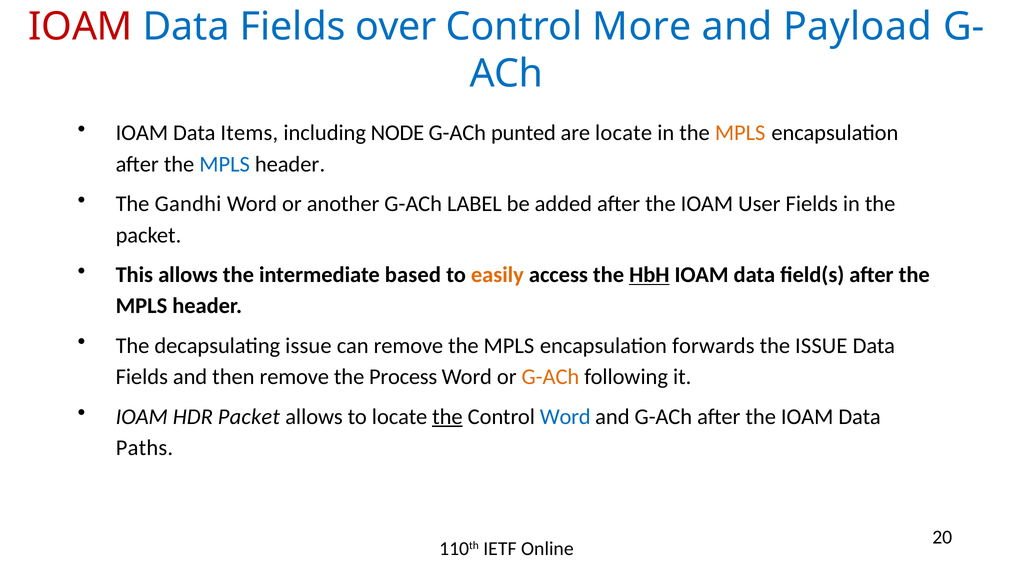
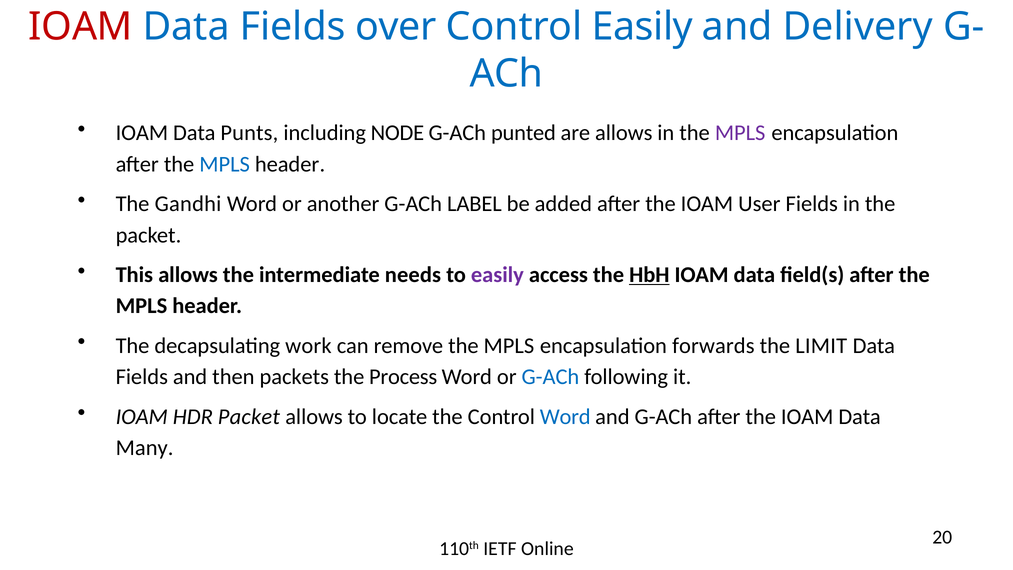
Control More: More -> Easily
Payload: Payload -> Delivery
Items: Items -> Punts
are locate: locate -> allows
MPLS at (740, 133) colour: orange -> purple
based: based -> needs
easily at (497, 275) colour: orange -> purple
decapsulating issue: issue -> work
the ISSUE: ISSUE -> LIMIT
then remove: remove -> packets
G-ACh at (550, 377) colour: orange -> blue
the at (447, 417) underline: present -> none
Paths: Paths -> Many
